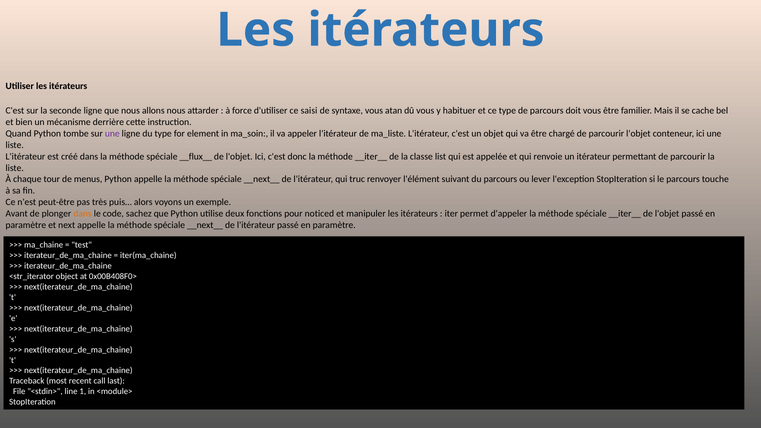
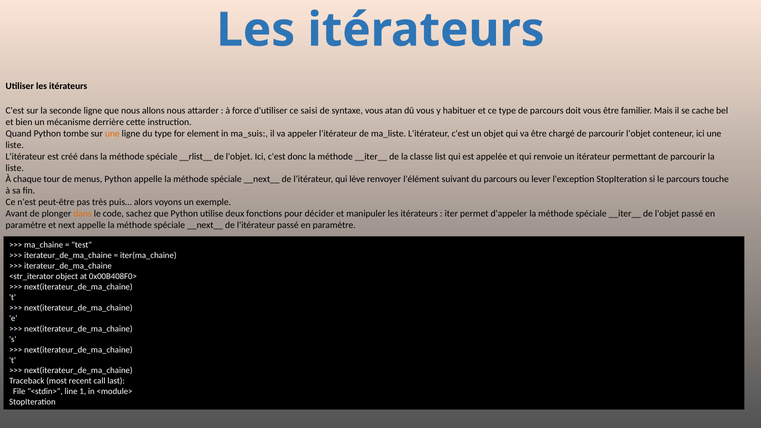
une at (112, 134) colour: purple -> orange
ma_soin: ma_soin -> ma_suis
__flux__: __flux__ -> __rlist__
truc: truc -> lève
noticed: noticed -> décider
